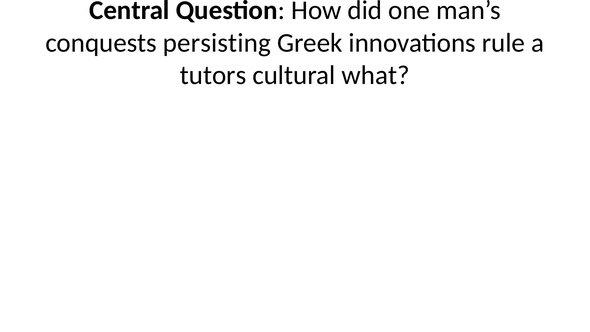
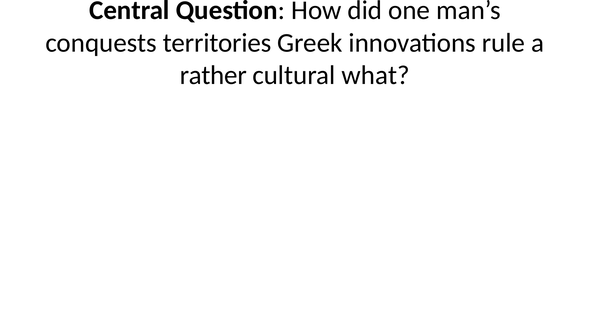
persisting: persisting -> territories
tutors: tutors -> rather
